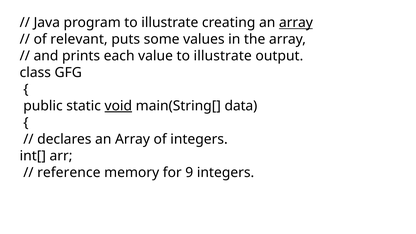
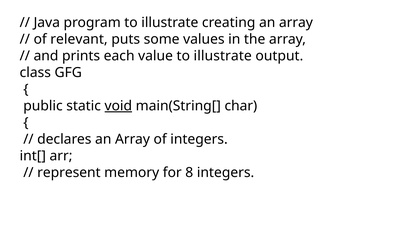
array at (296, 23) underline: present -> none
data: data -> char
reference: reference -> represent
9: 9 -> 8
